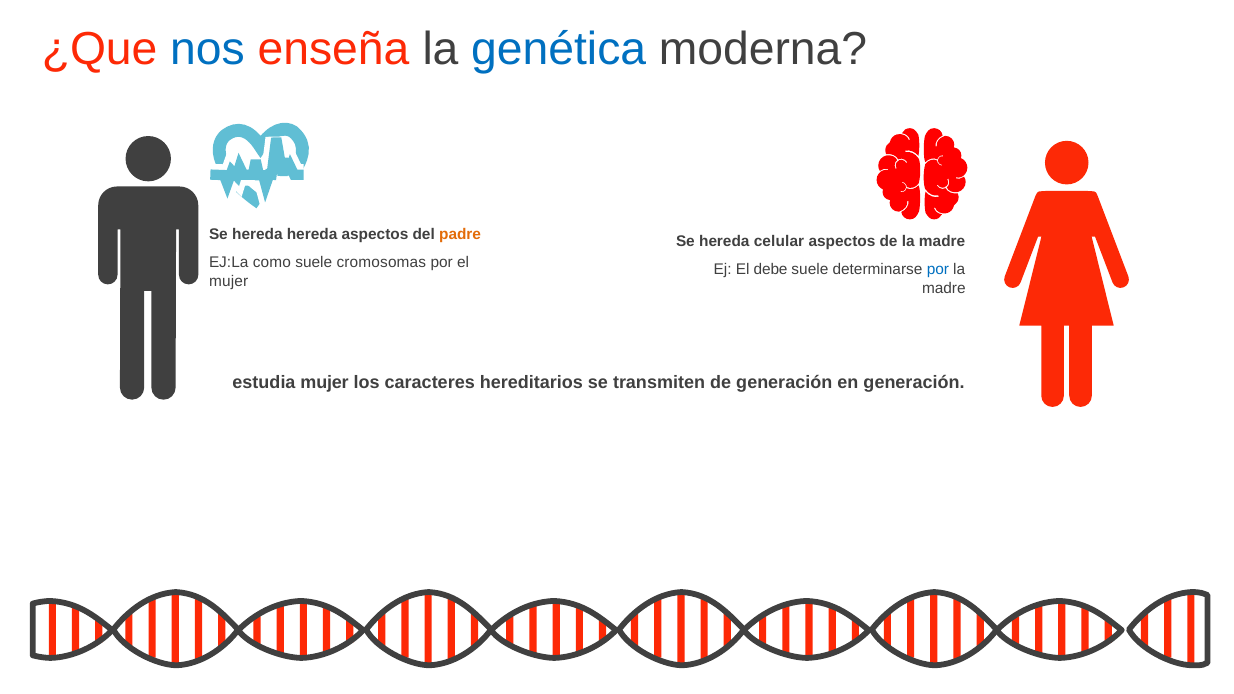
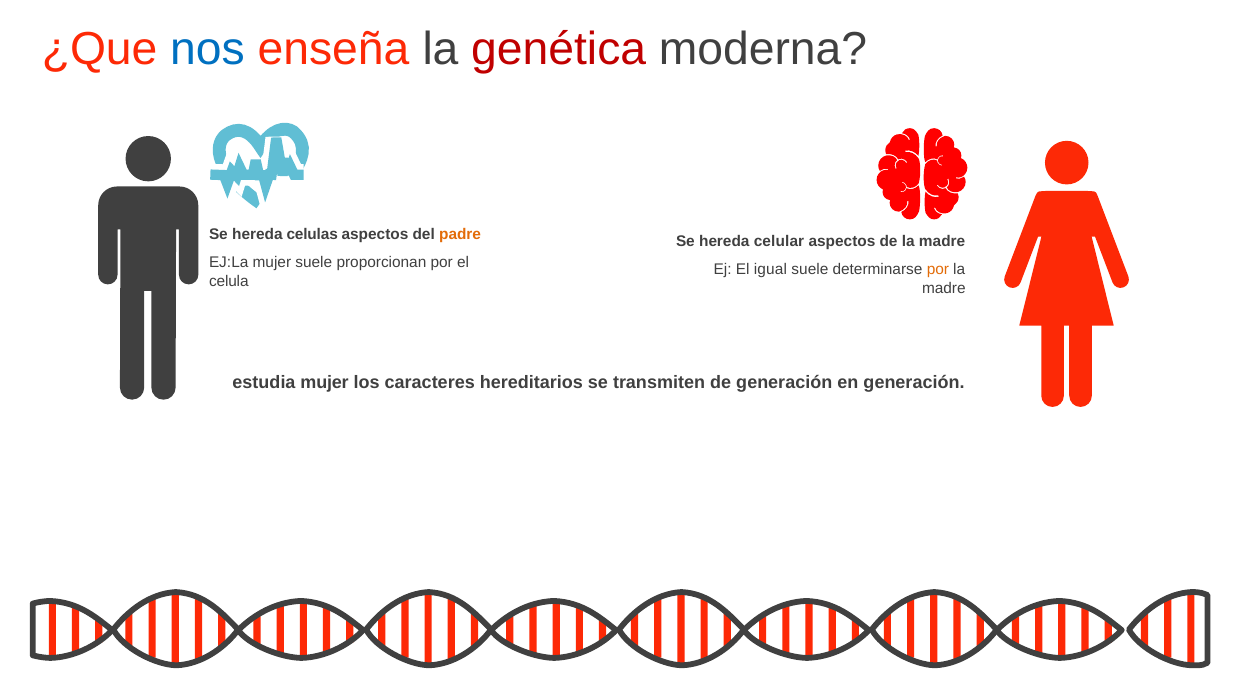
genética colour: blue -> red
hereda hereda: hereda -> celulas
EJ:La como: como -> mujer
cromosomas: cromosomas -> proporcionan
debe: debe -> igual
por at (938, 270) colour: blue -> orange
mujer at (229, 281): mujer -> celula
